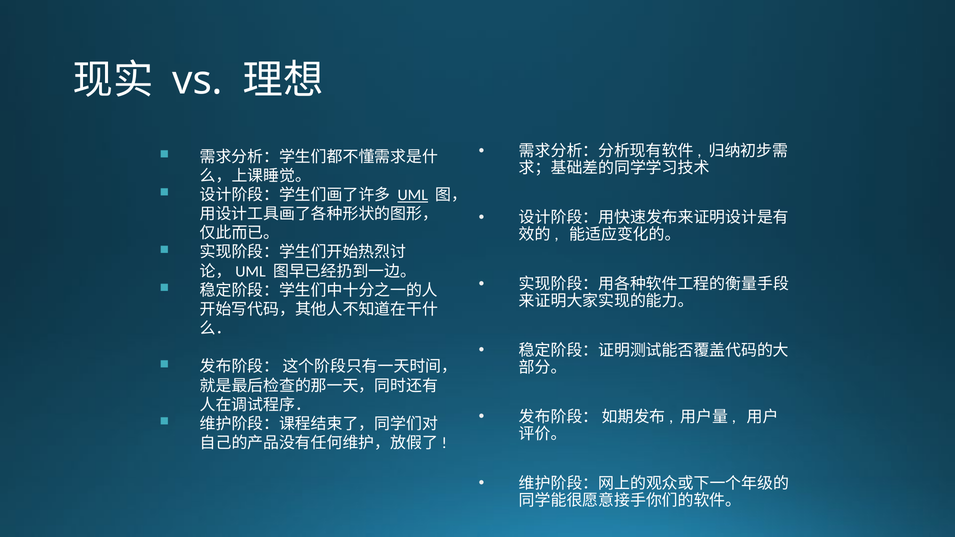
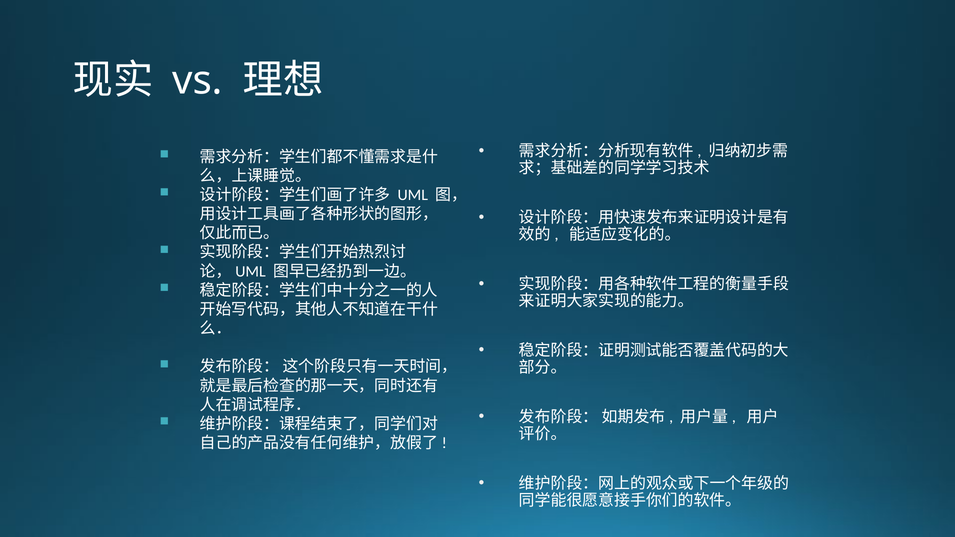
UML underline: present -> none
